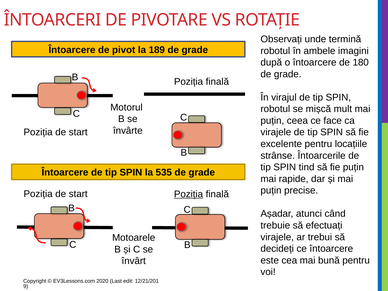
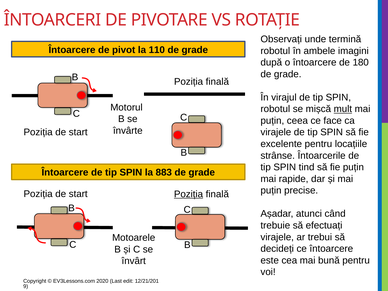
189: 189 -> 110
mult underline: none -> present
535: 535 -> 883
